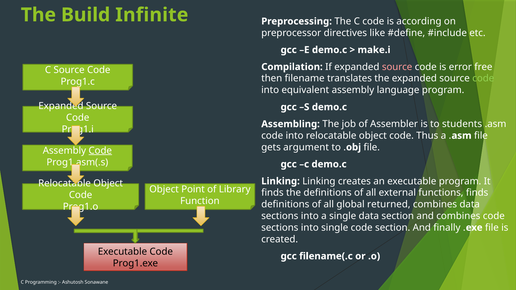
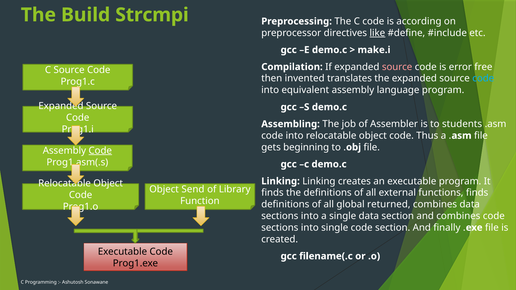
Infinite: Infinite -> Strcmpi
like underline: none -> present
filename: filename -> invented
code at (483, 79) colour: light green -> light blue
argument: argument -> beginning
Point: Point -> Send
